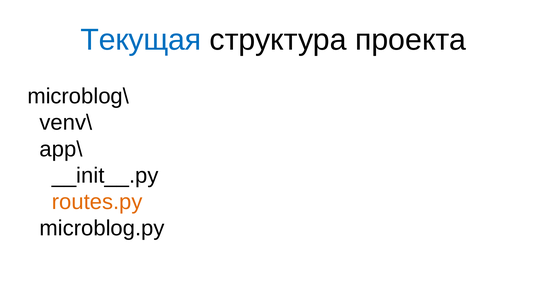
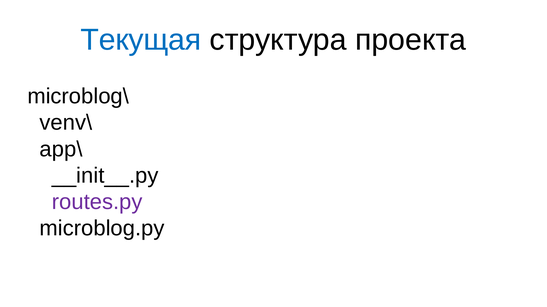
routes.py colour: orange -> purple
